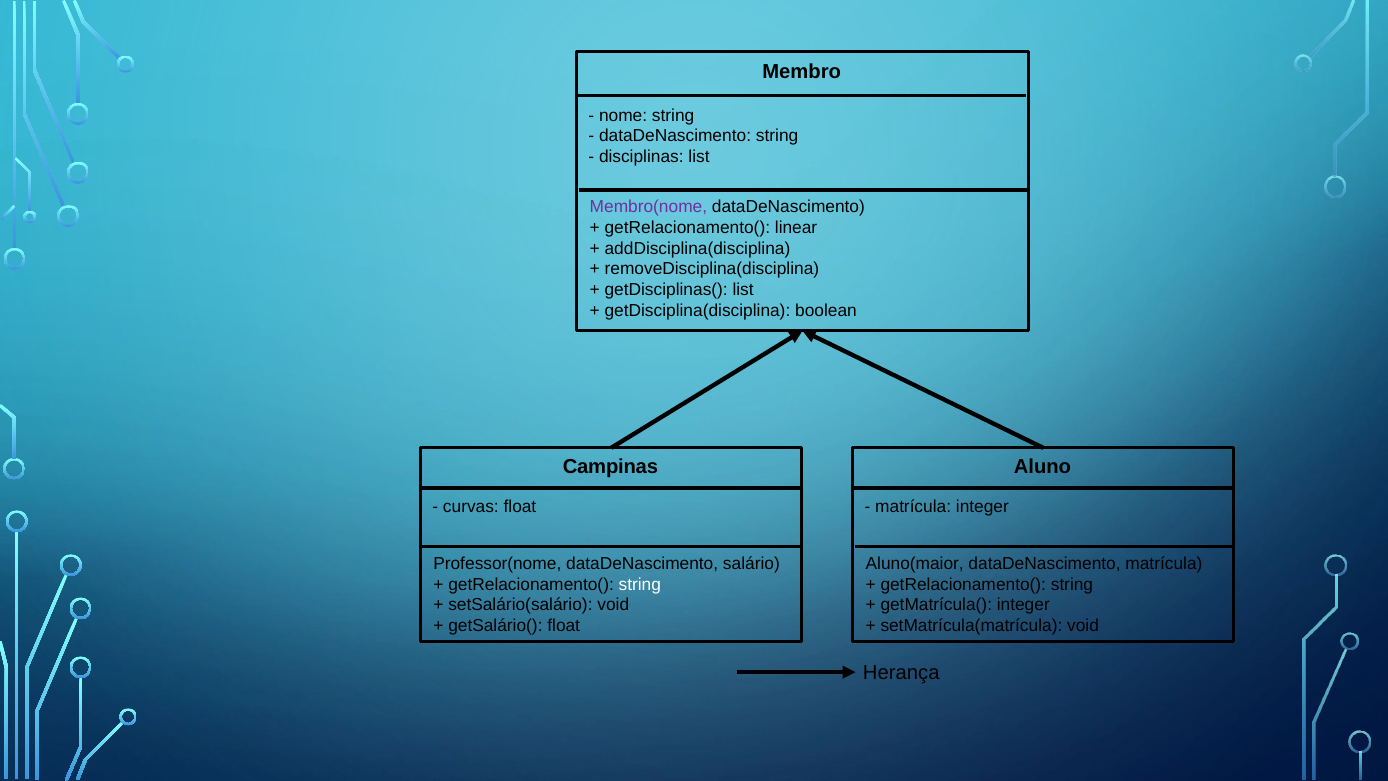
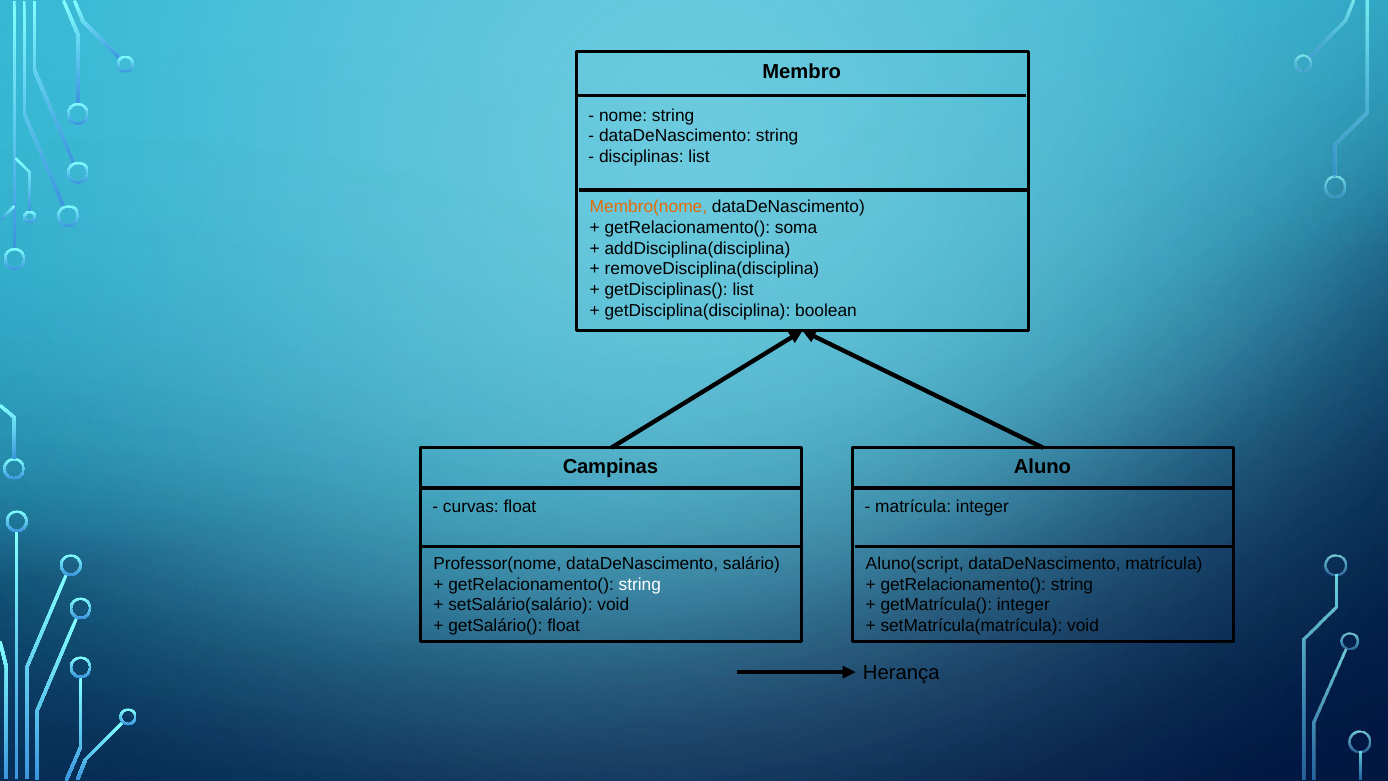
Membro(nome colour: purple -> orange
linear: linear -> soma
Aluno(maior: Aluno(maior -> Aluno(script
